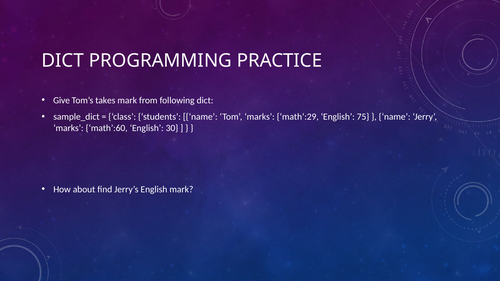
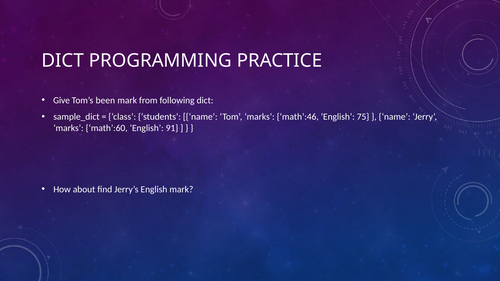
takes: takes -> been
math’:29: math’:29 -> math’:46
30: 30 -> 91
